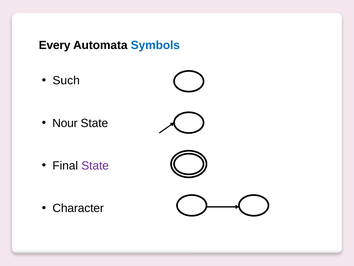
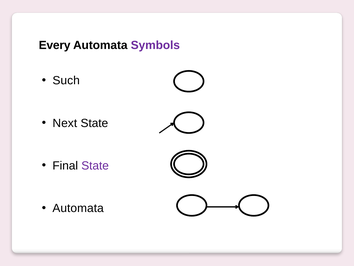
Symbols colour: blue -> purple
Nour: Nour -> Next
Character at (78, 208): Character -> Automata
